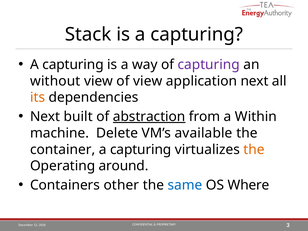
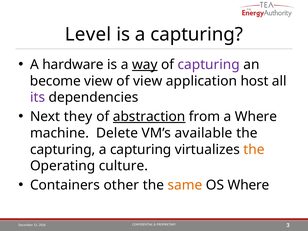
Stack: Stack -> Level
capturing at (73, 65): capturing -> hardware
way underline: none -> present
without: without -> become
application next: next -> host
its colour: orange -> purple
built: built -> they
a Within: Within -> Where
container at (63, 150): container -> capturing
around: around -> culture
same colour: blue -> orange
